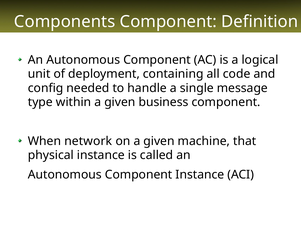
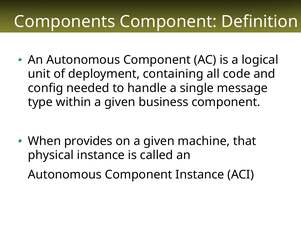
network: network -> provides
